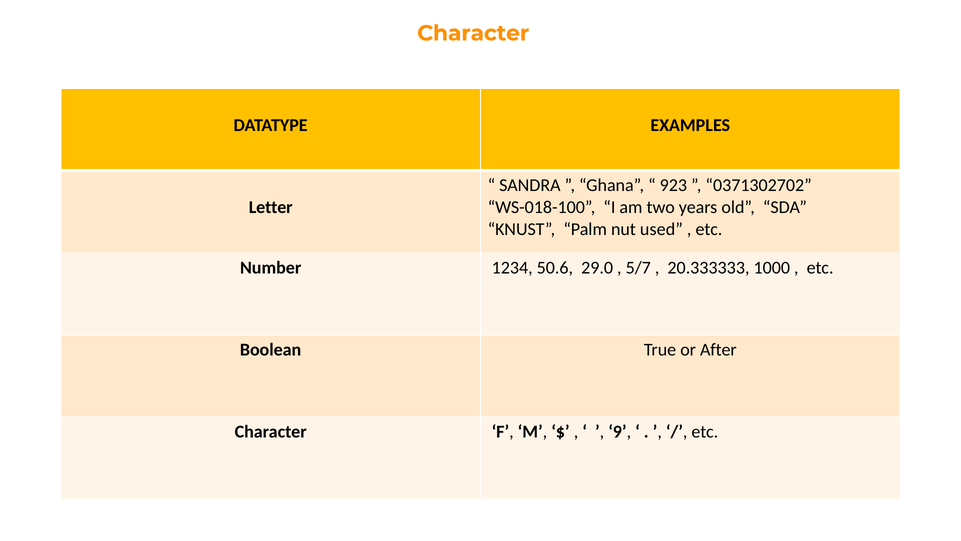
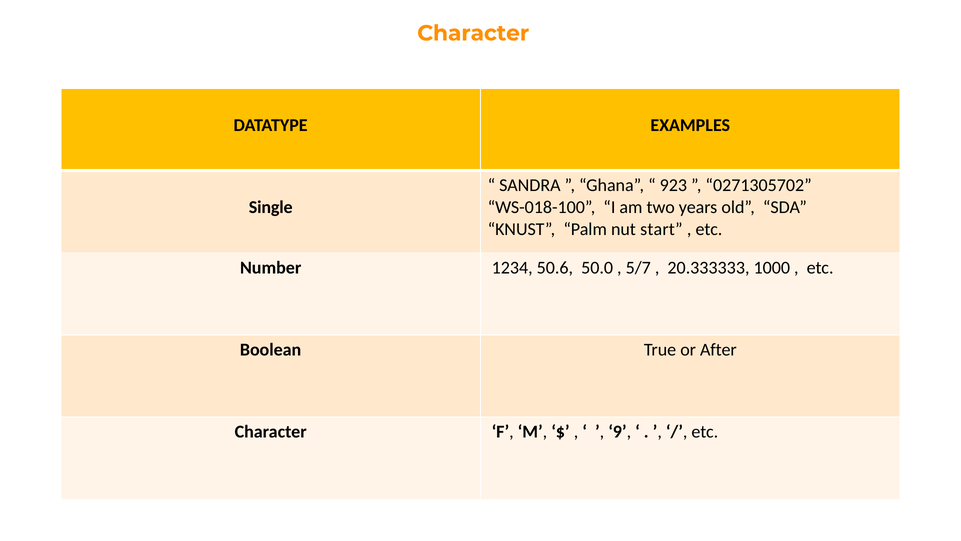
0371302702: 0371302702 -> 0271305702
Letter: Letter -> Single
used: used -> start
29.0: 29.0 -> 50.0
